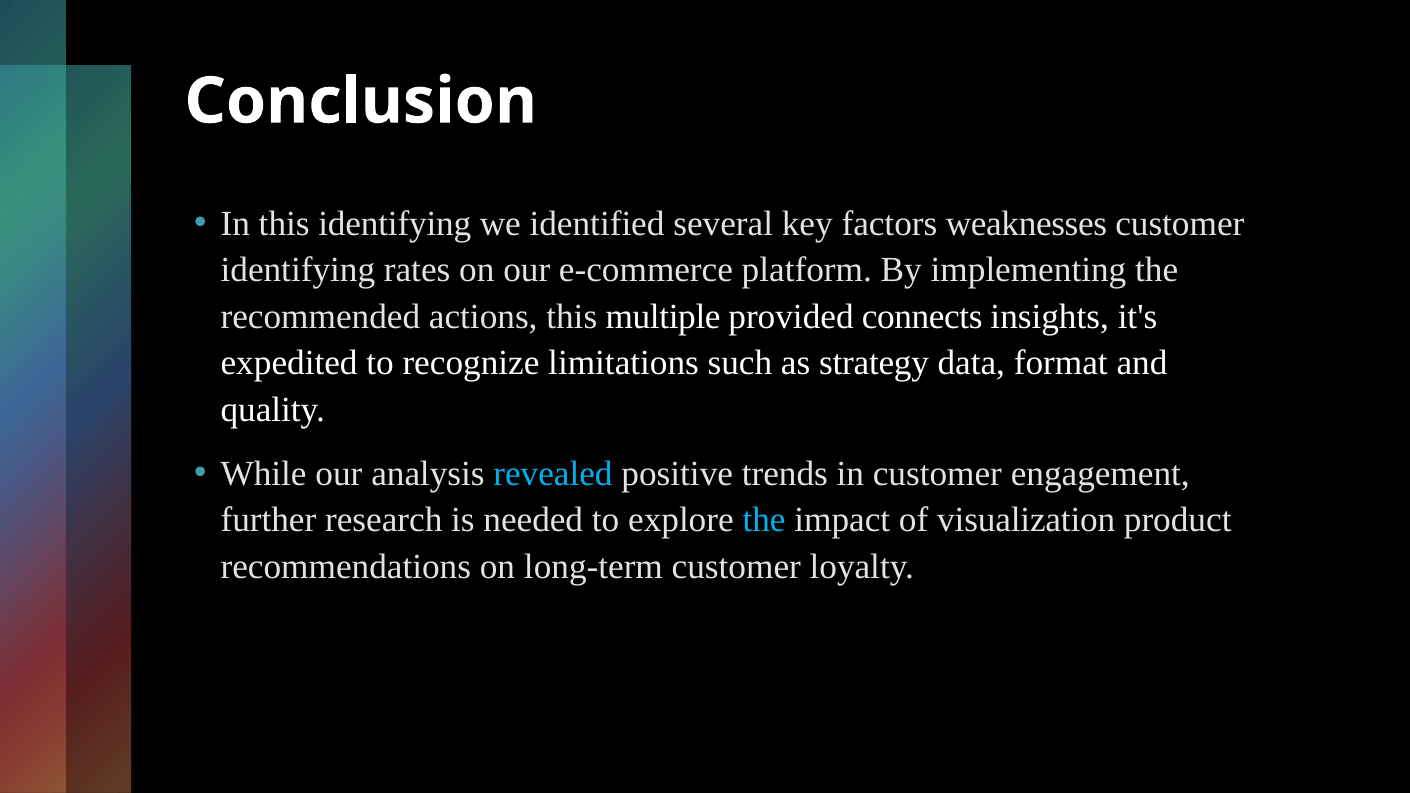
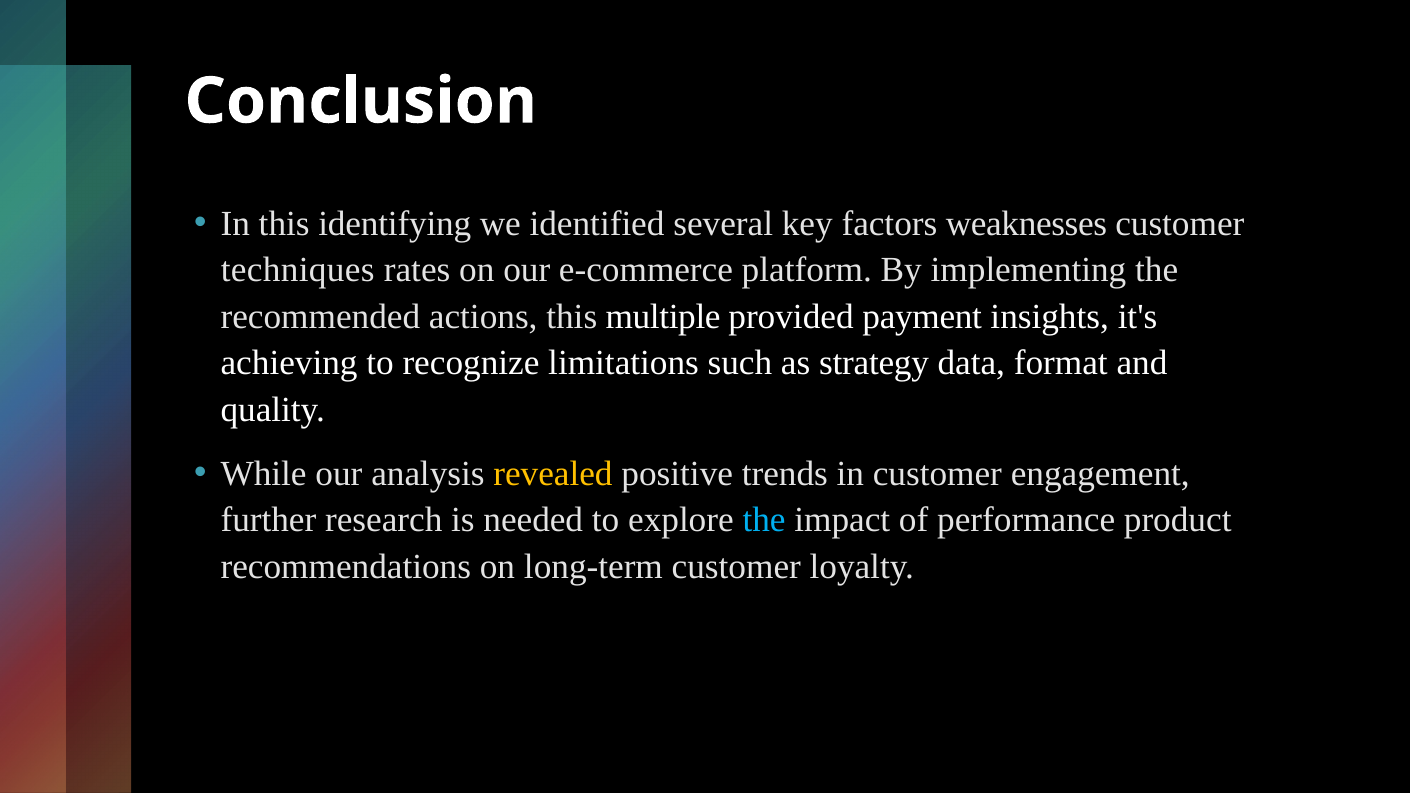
identifying at (298, 270): identifying -> techniques
connects: connects -> payment
expedited: expedited -> achieving
revealed colour: light blue -> yellow
visualization: visualization -> performance
